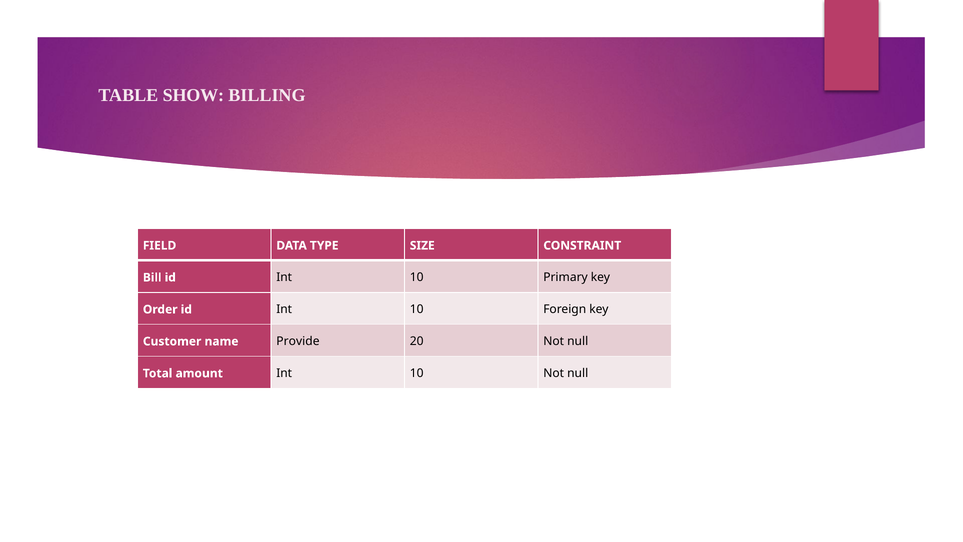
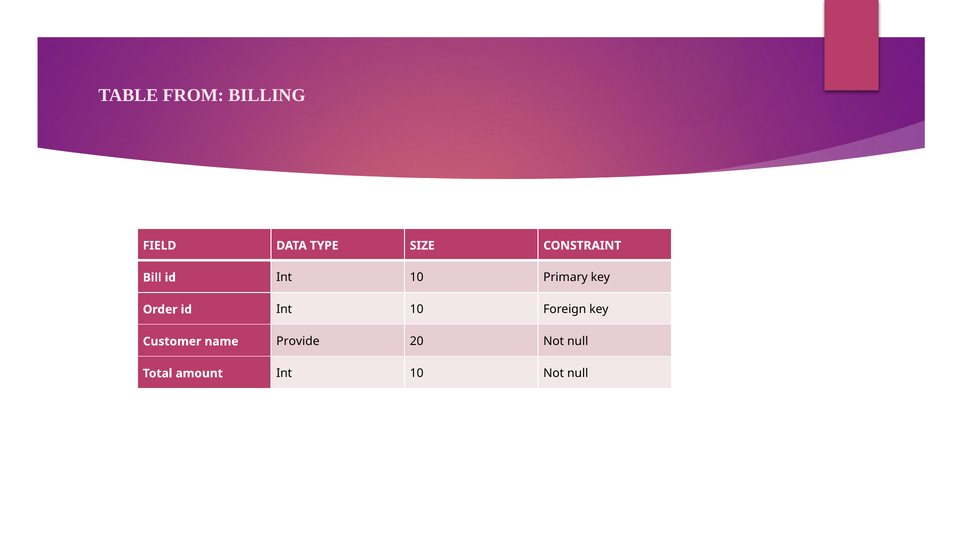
SHOW: SHOW -> FROM
